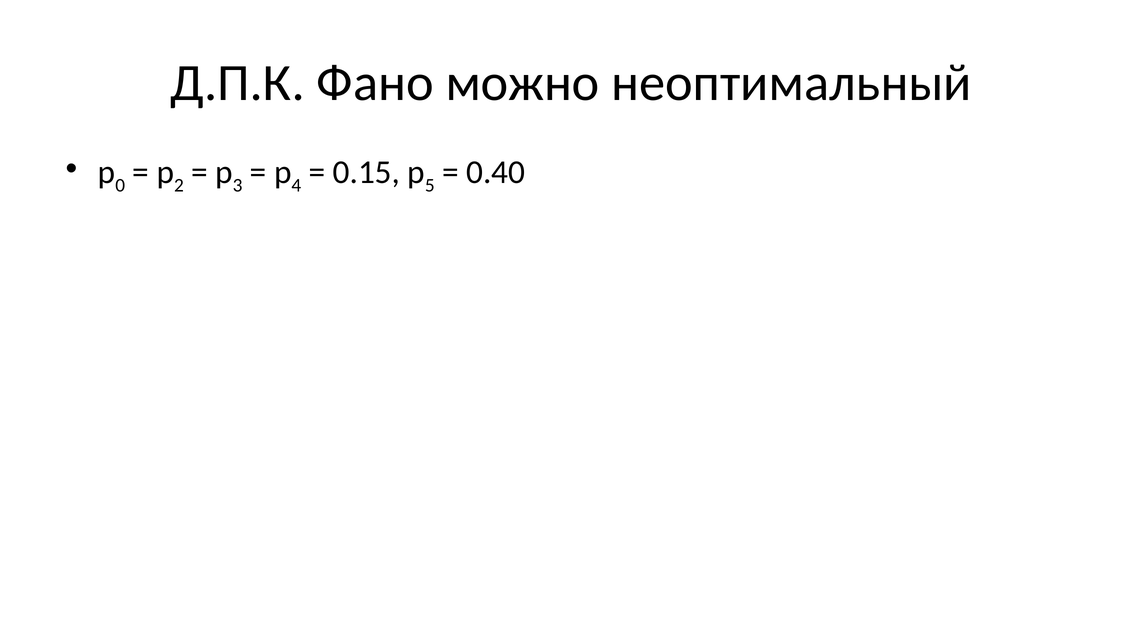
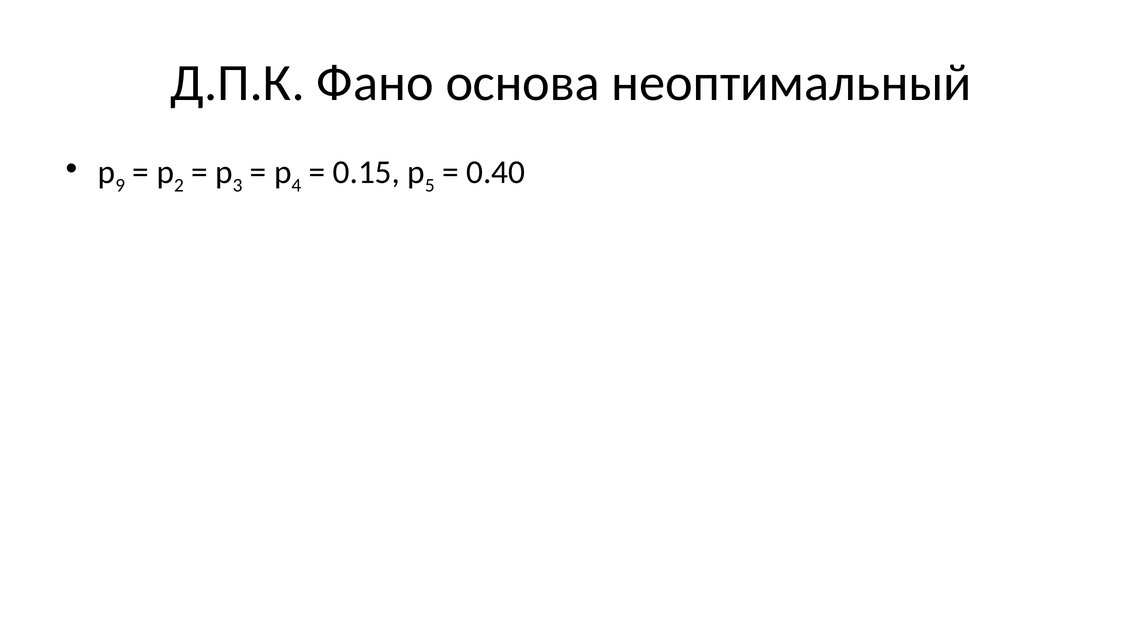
можно: можно -> основа
0 at (120, 185): 0 -> 9
